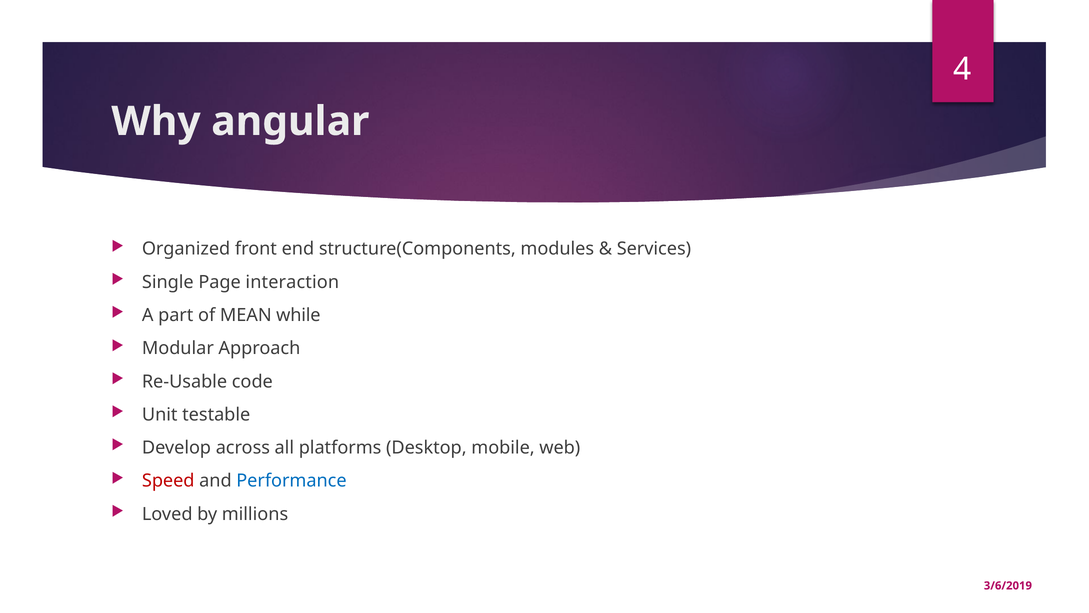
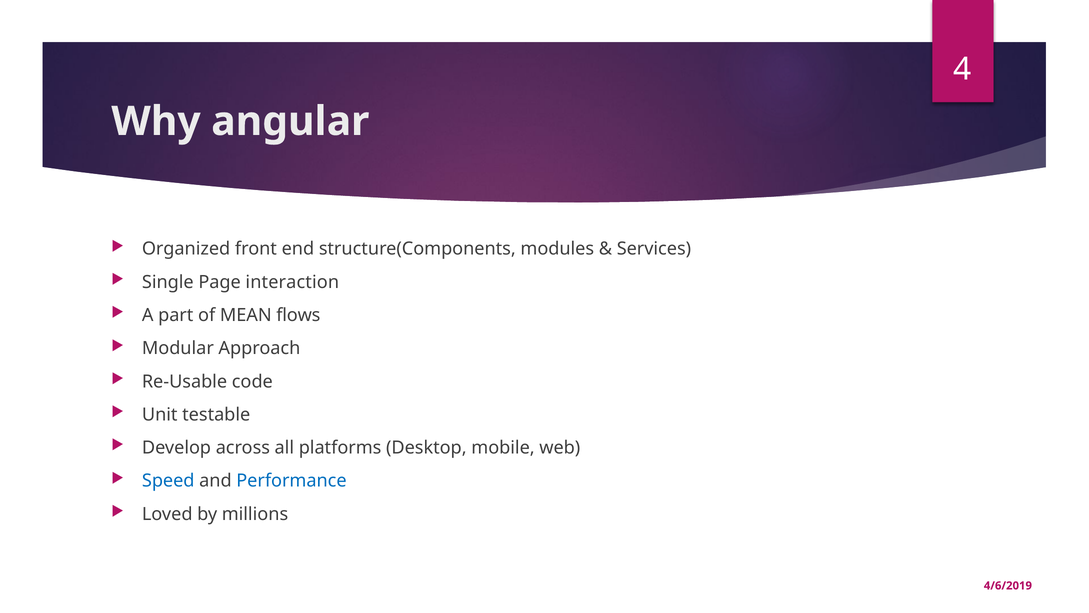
while: while -> flows
Speed colour: red -> blue
3/6/2019: 3/6/2019 -> 4/6/2019
